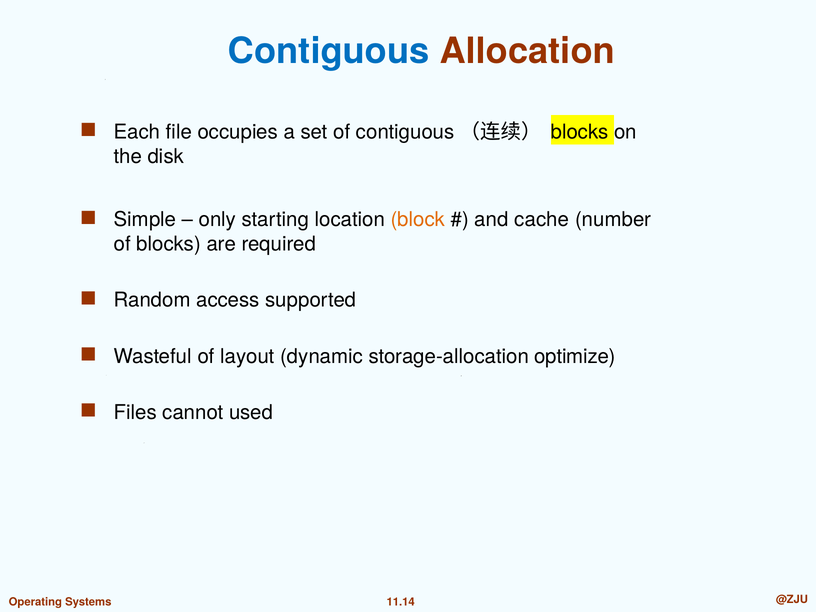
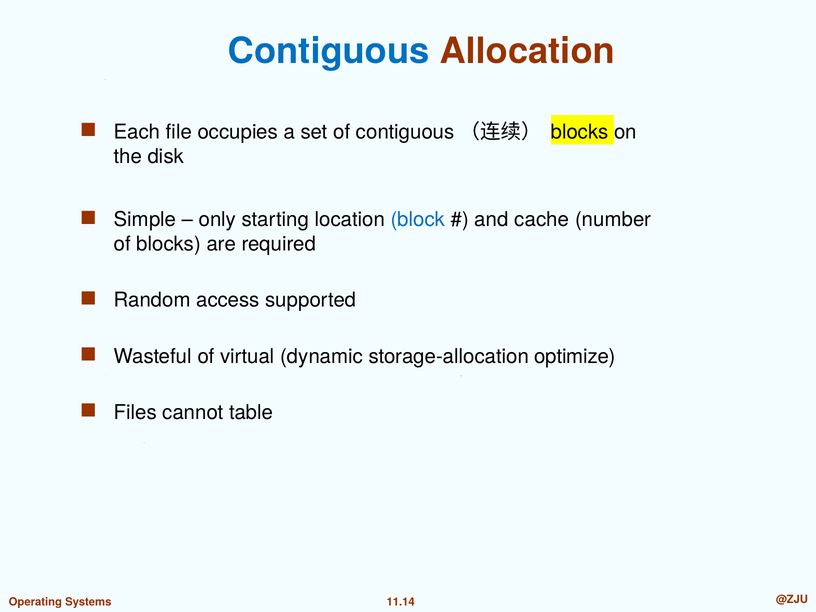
block colour: orange -> blue
layout: layout -> virtual
used: used -> table
